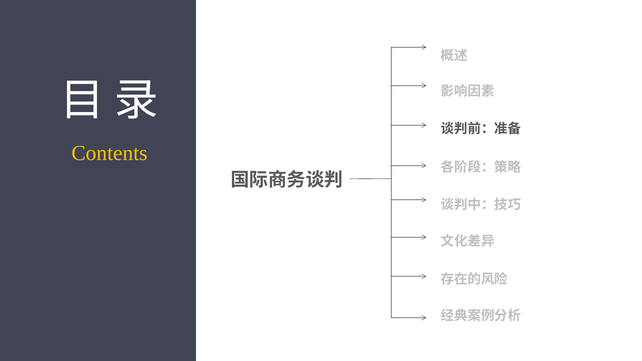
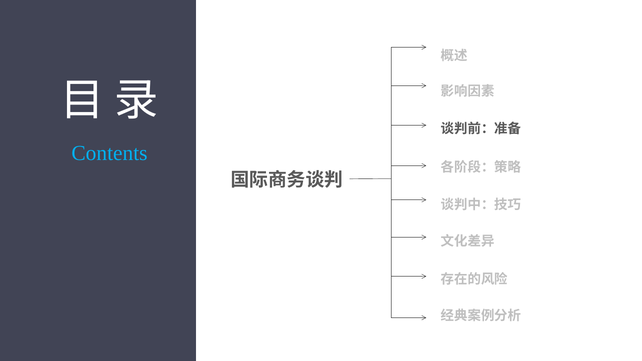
Contents colour: yellow -> light blue
